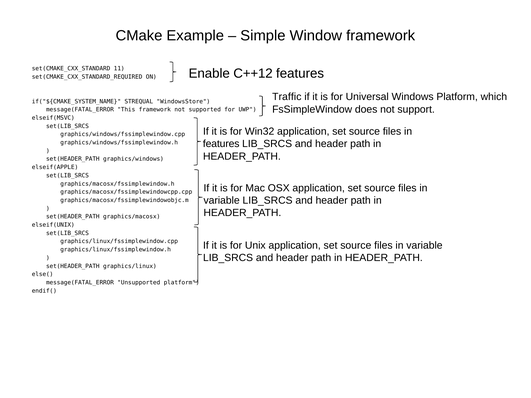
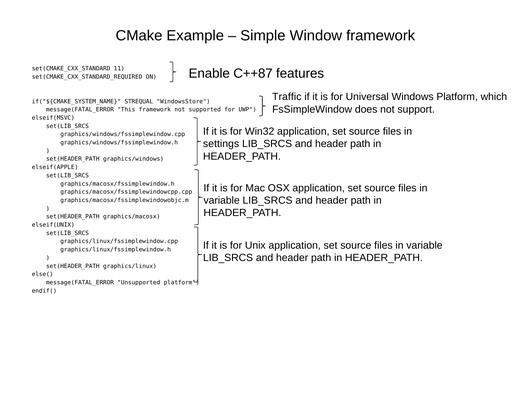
C++12: C++12 -> C++87
features at (221, 144): features -> settings
